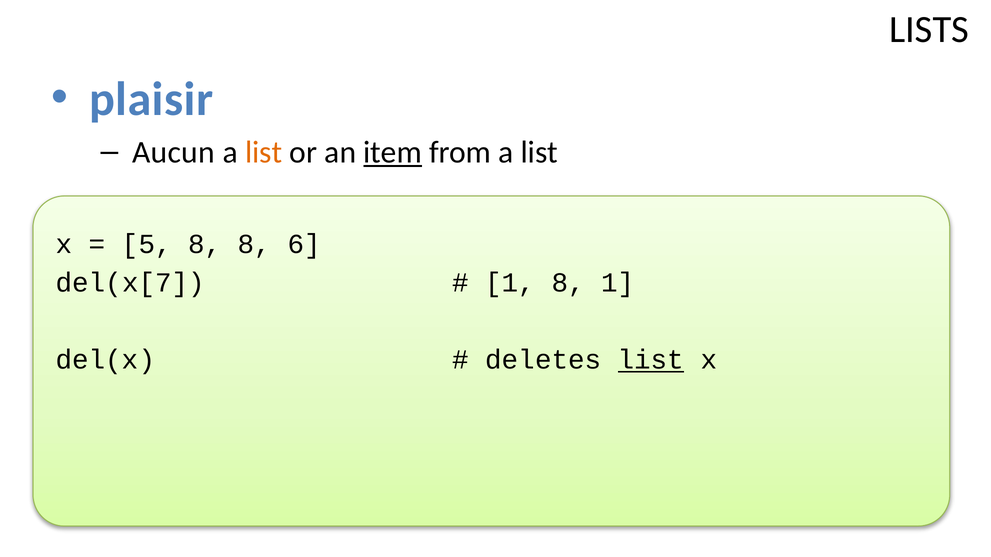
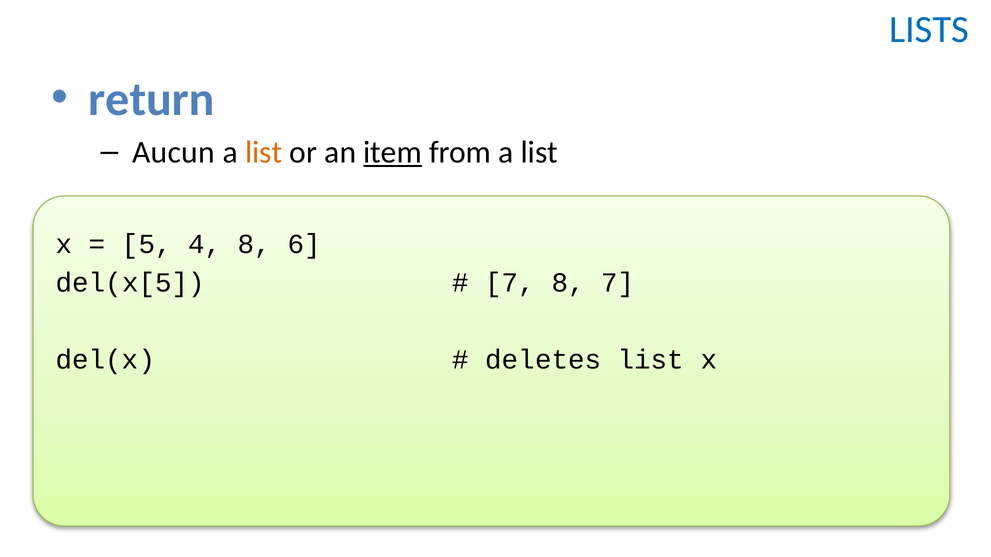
LISTS colour: black -> blue
plaisir: plaisir -> return
5 8: 8 -> 4
del(x[7: del(x[7 -> del(x[5
1 at (510, 283): 1 -> 7
8 1: 1 -> 7
list at (651, 360) underline: present -> none
